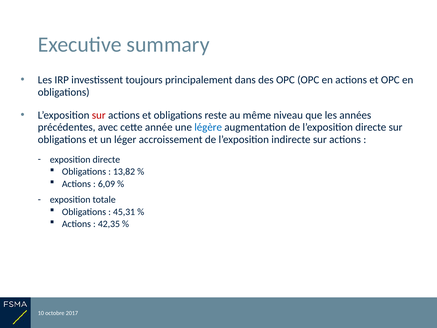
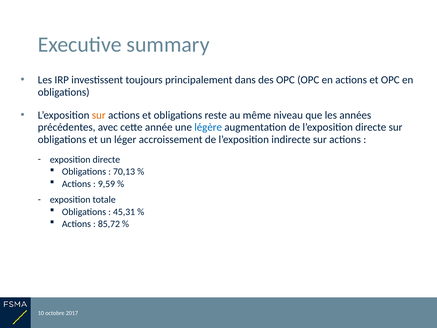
sur at (99, 115) colour: red -> orange
13,82: 13,82 -> 70,13
6,09: 6,09 -> 9,59
42,35: 42,35 -> 85,72
